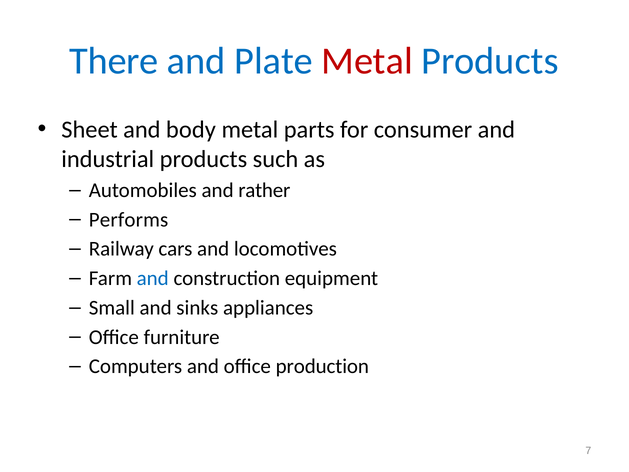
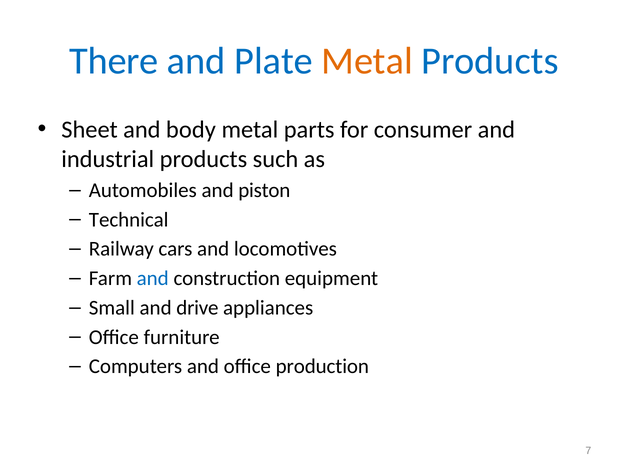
Metal at (367, 61) colour: red -> orange
rather: rather -> piston
Performs: Performs -> Technical
sinks: sinks -> drive
